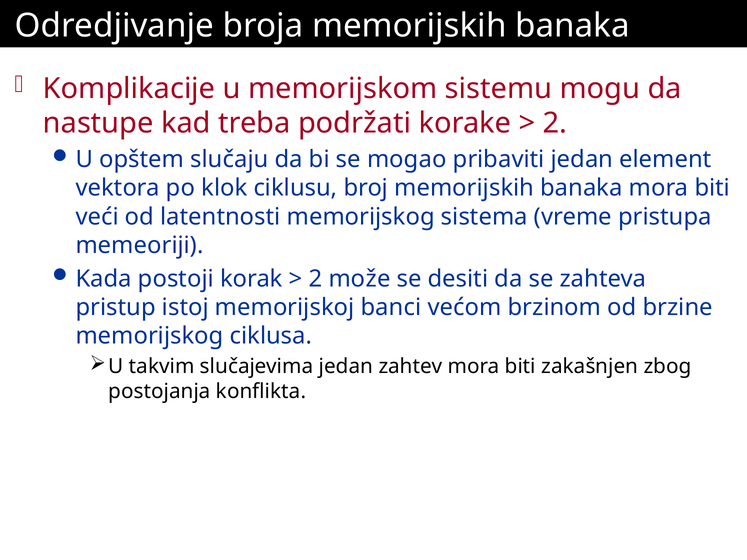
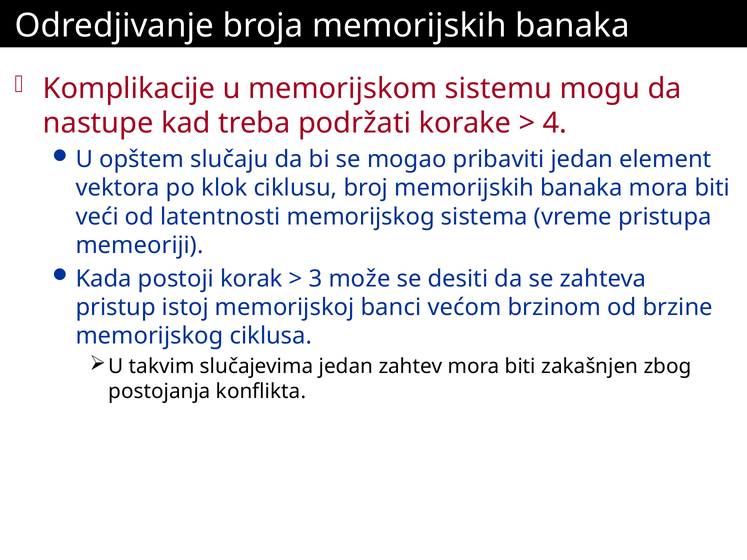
2 at (555, 123): 2 -> 4
2 at (316, 279): 2 -> 3
